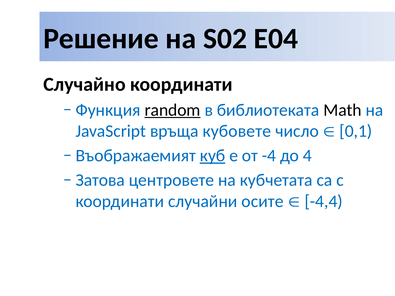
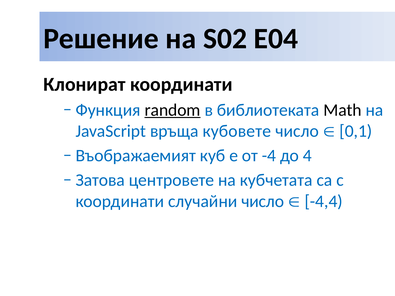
Случайно: Случайно -> Клонират
куб underline: present -> none
случайни осите: осите -> число
